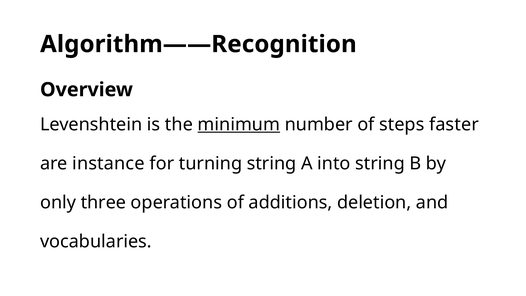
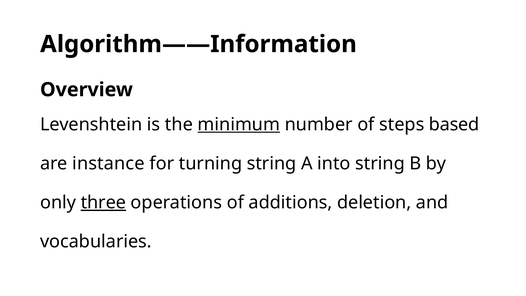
Algorithm——Recognition: Algorithm——Recognition -> Algorithm——Information
faster: faster -> based
three underline: none -> present
